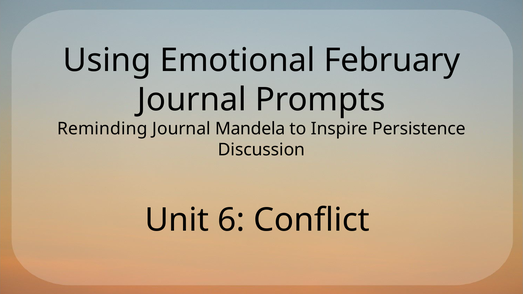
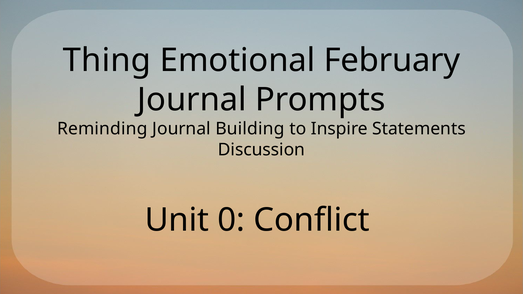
Using: Using -> Thing
Mandela: Mandela -> Building
Persistence: Persistence -> Statements
6: 6 -> 0
